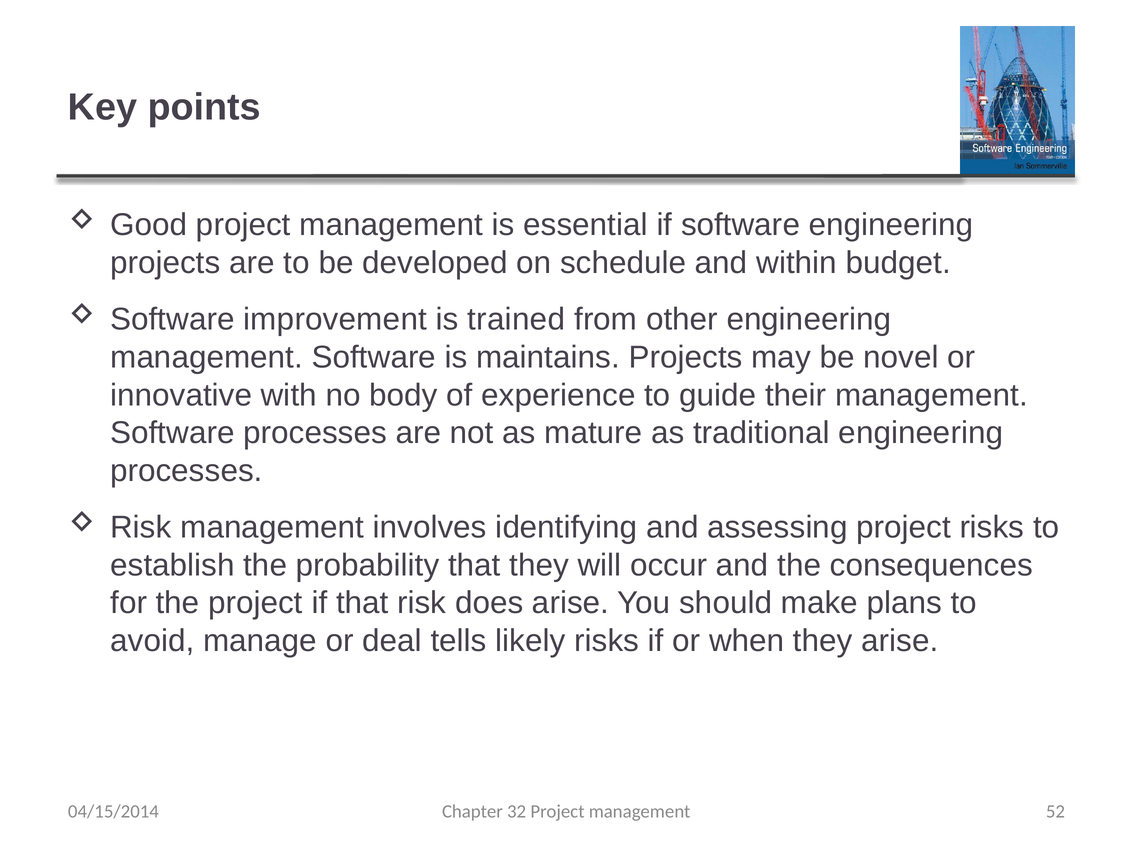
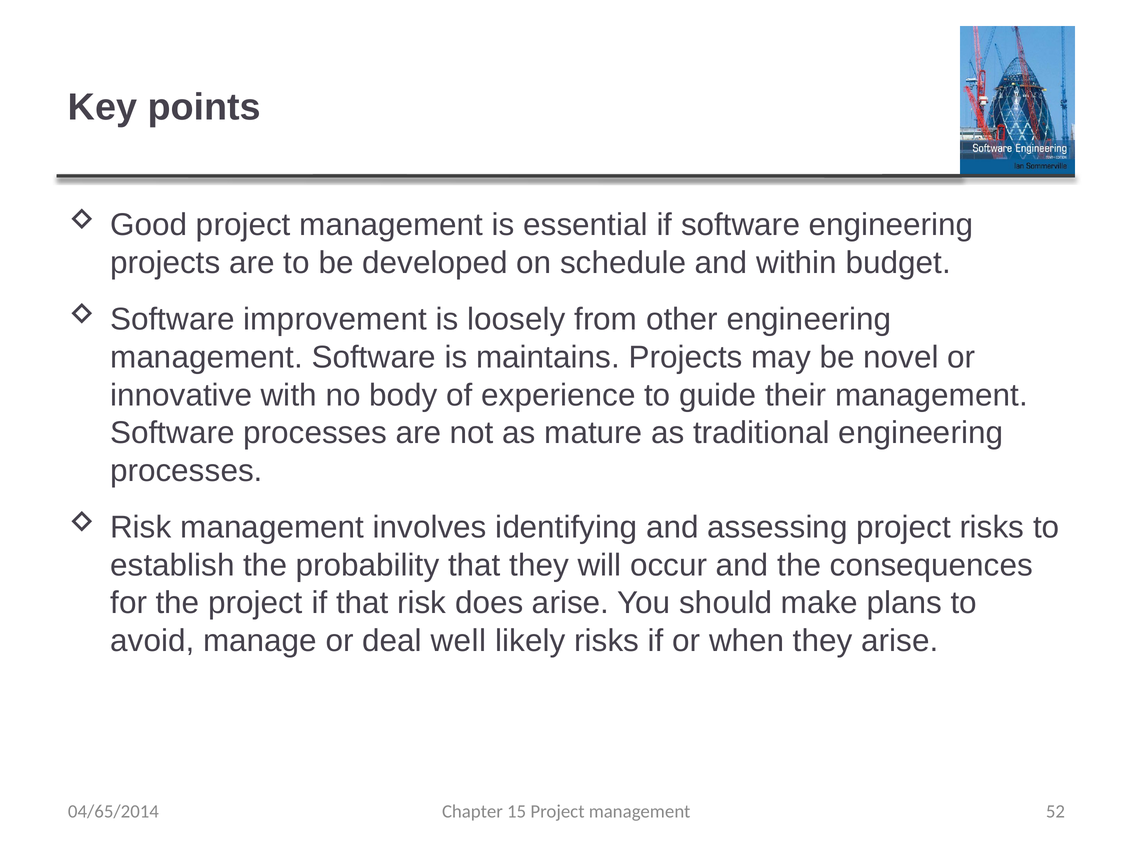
trained: trained -> loosely
tells: tells -> well
32: 32 -> 15
04/15/2014: 04/15/2014 -> 04/65/2014
